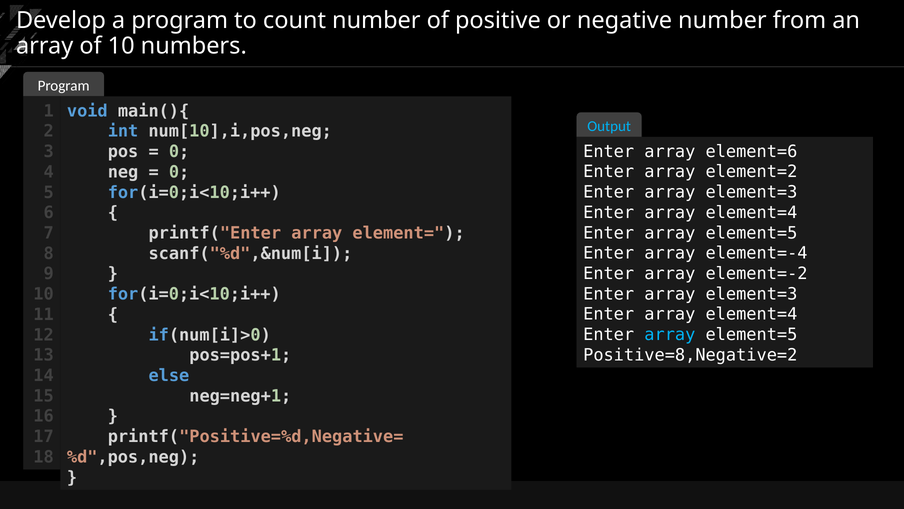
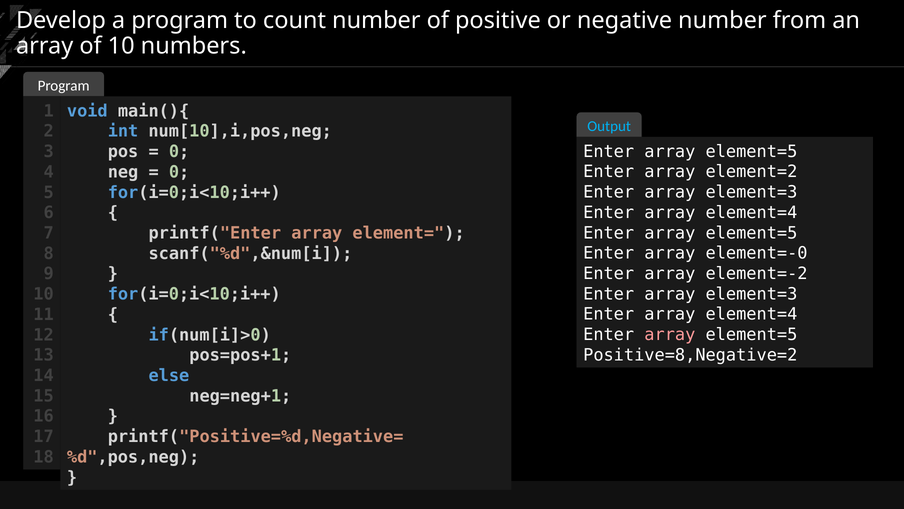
element=6 at (751, 151): element=6 -> element=5
element=-4: element=-4 -> element=-0
array at (670, 334) colour: light blue -> pink
